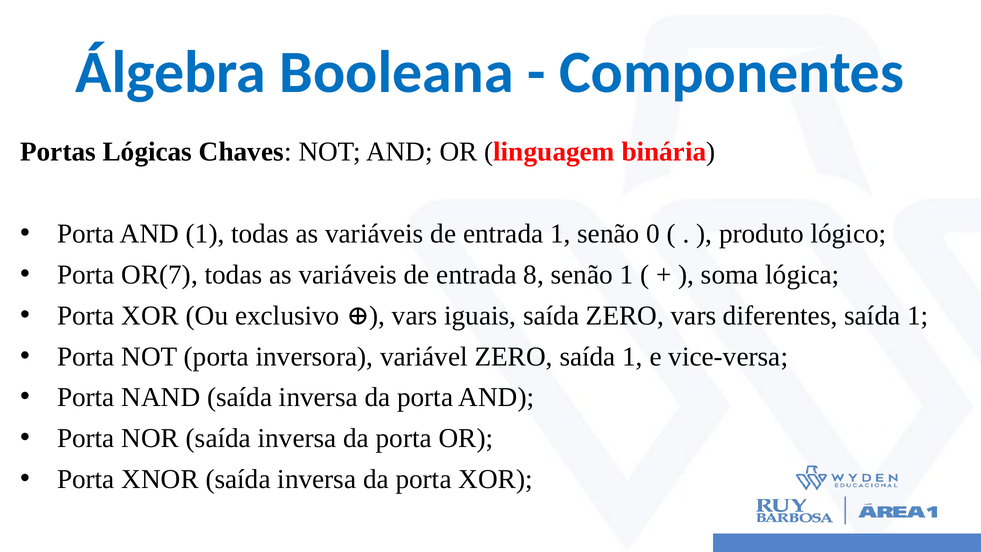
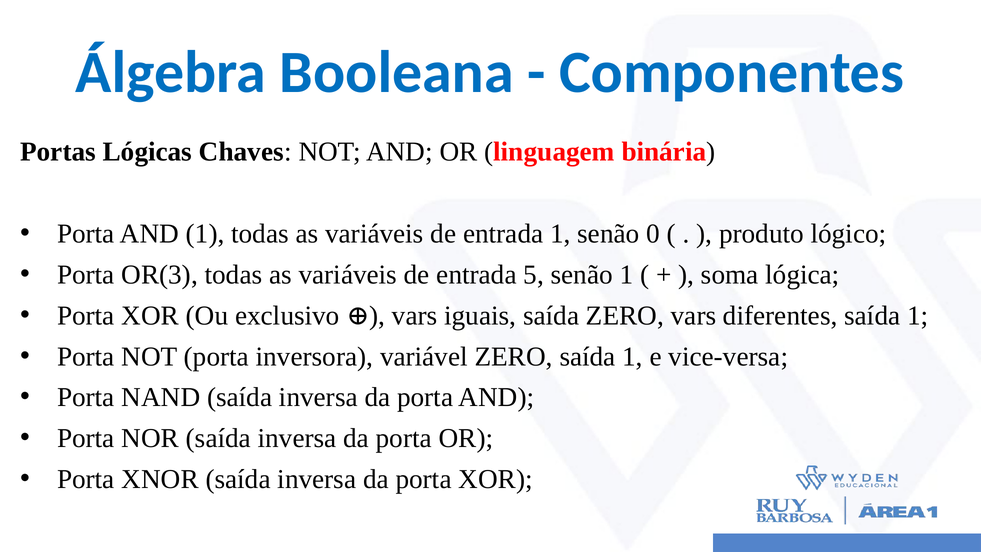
OR(7: OR(7 -> OR(3
8: 8 -> 5
